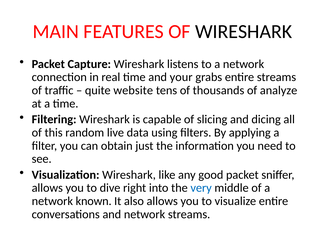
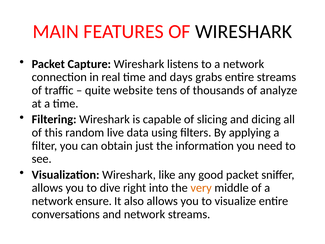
your: your -> days
very colour: blue -> orange
known: known -> ensure
